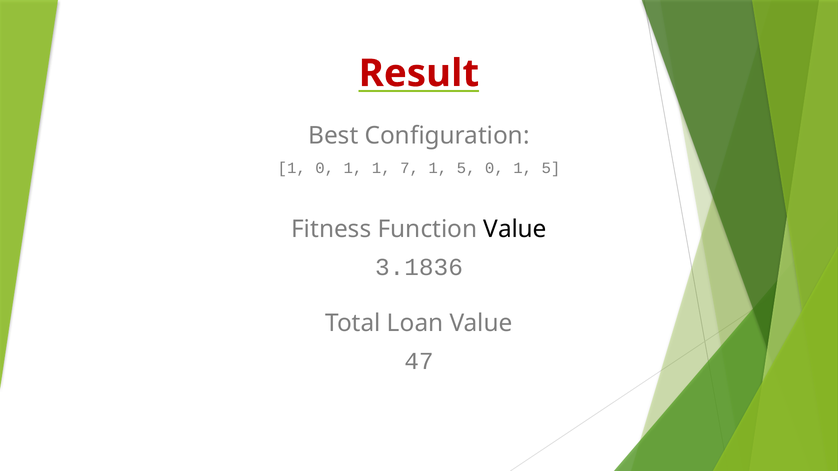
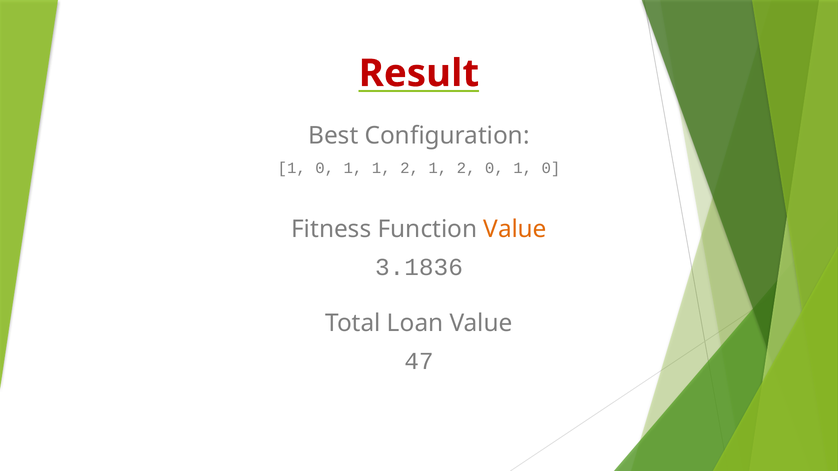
1 1 7: 7 -> 2
5 at (466, 168): 5 -> 2
0 1 5: 5 -> 0
Value at (515, 230) colour: black -> orange
